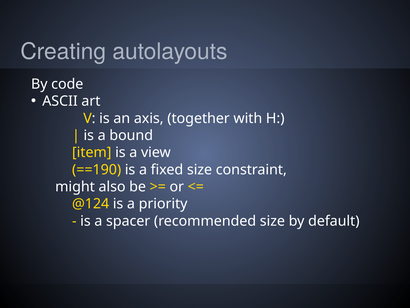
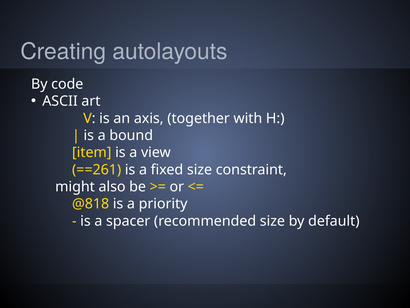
==190: ==190 -> ==261
@124: @124 -> @818
